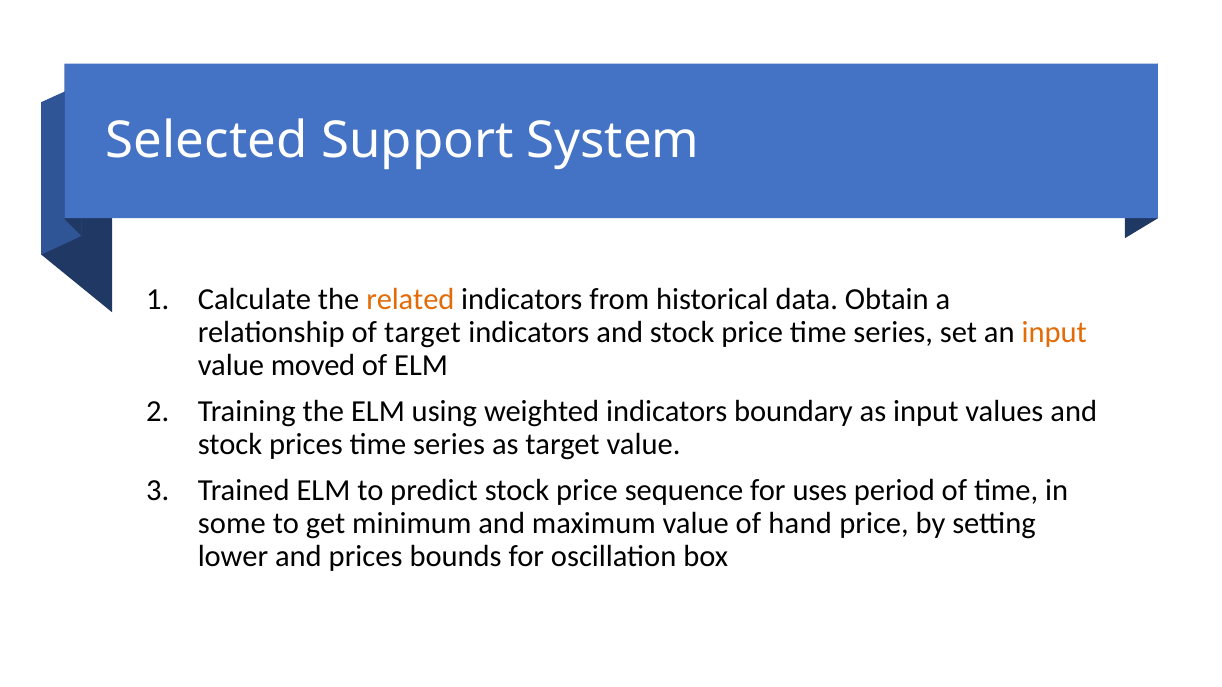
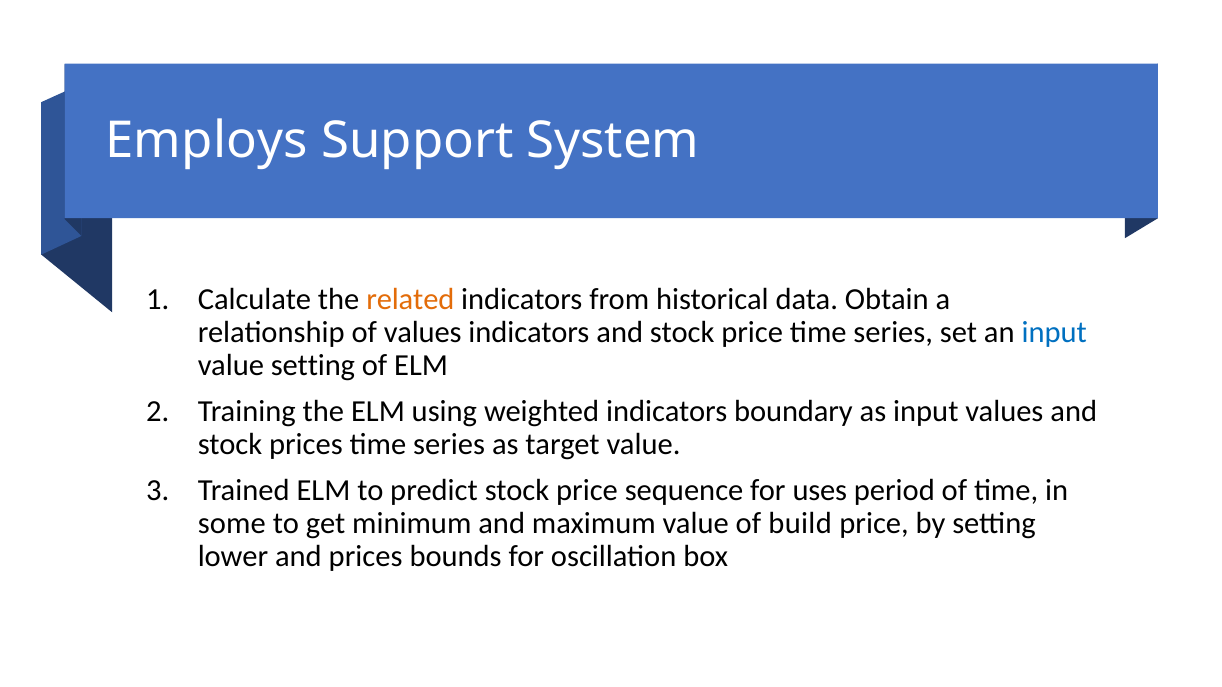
Selected: Selected -> Employs
of target: target -> values
input at (1054, 333) colour: orange -> blue
value moved: moved -> setting
hand: hand -> build
